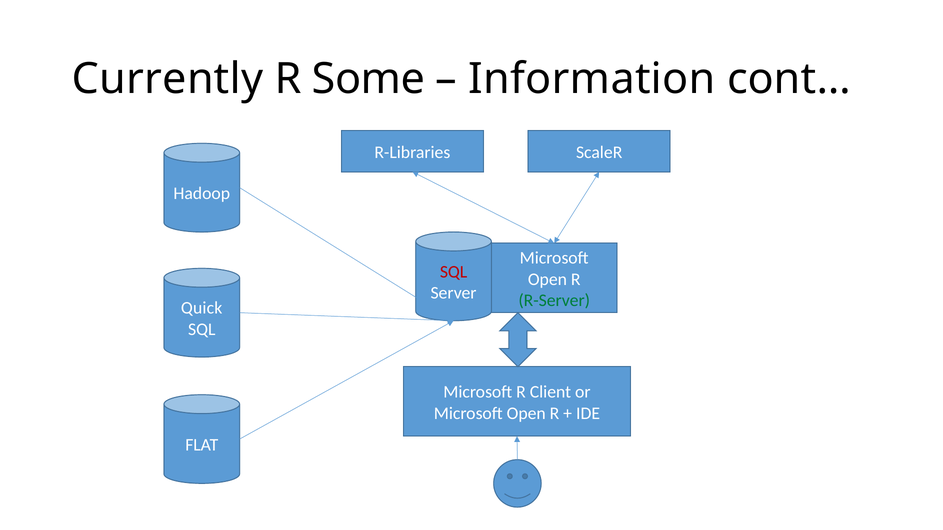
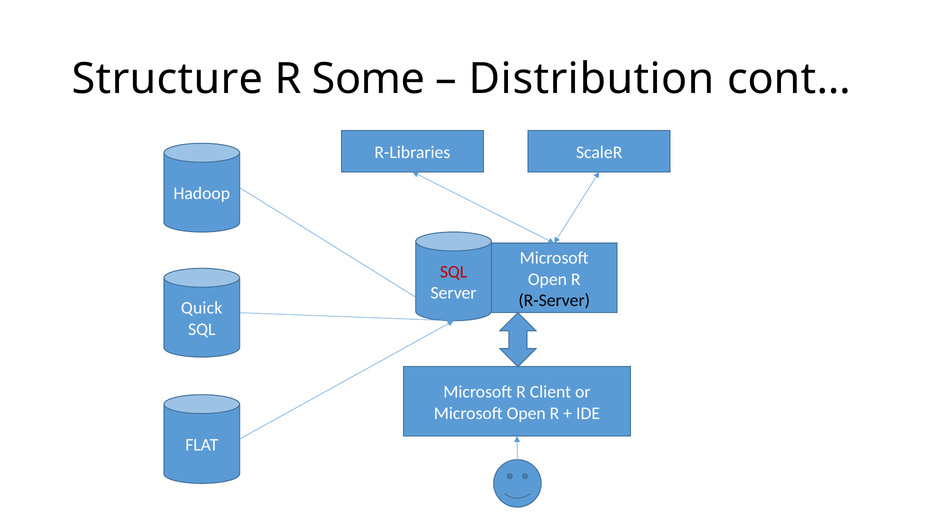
Currently: Currently -> Structure
Information: Information -> Distribution
R-Server colour: green -> black
